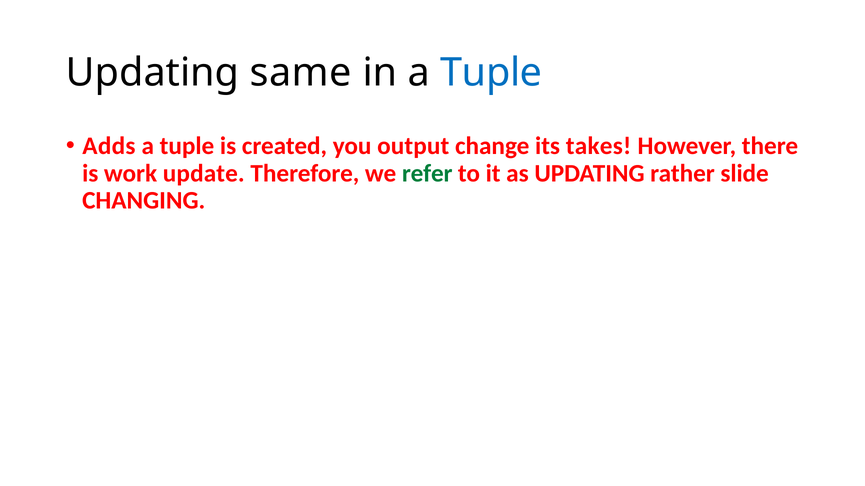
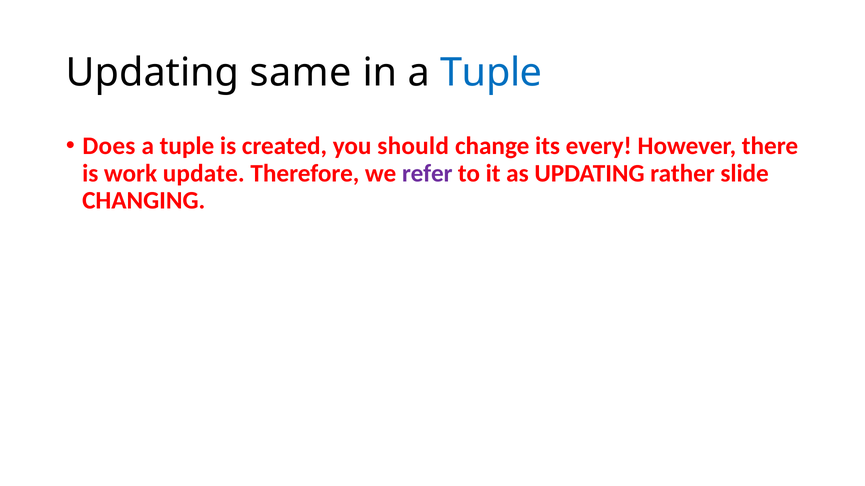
Adds: Adds -> Does
output: output -> should
takes: takes -> every
refer colour: green -> purple
